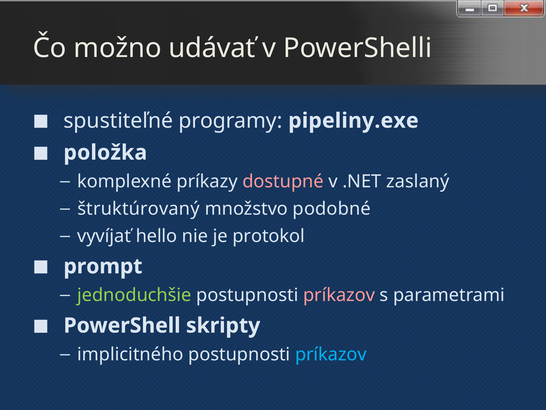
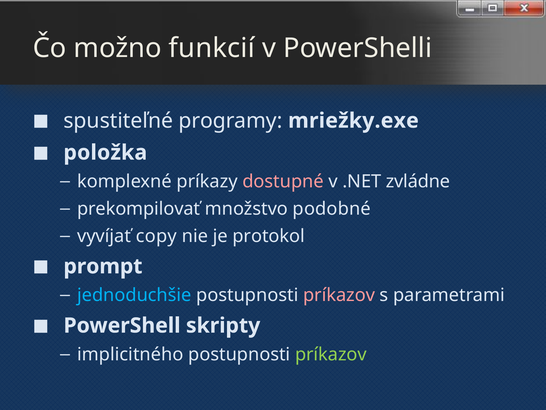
udávať: udávať -> funkcií
pipeliny.exe: pipeliny.exe -> mriežky.exe
zaslaný: zaslaný -> zvládne
štruktúrovaný: štruktúrovaný -> prekompilovať
hello: hello -> copy
jednoduchšie colour: light green -> light blue
príkazov at (331, 354) colour: light blue -> light green
